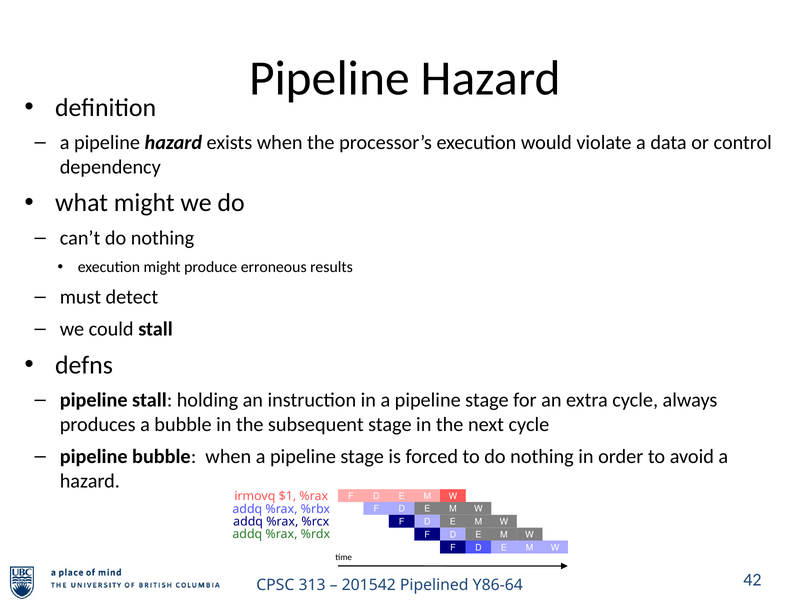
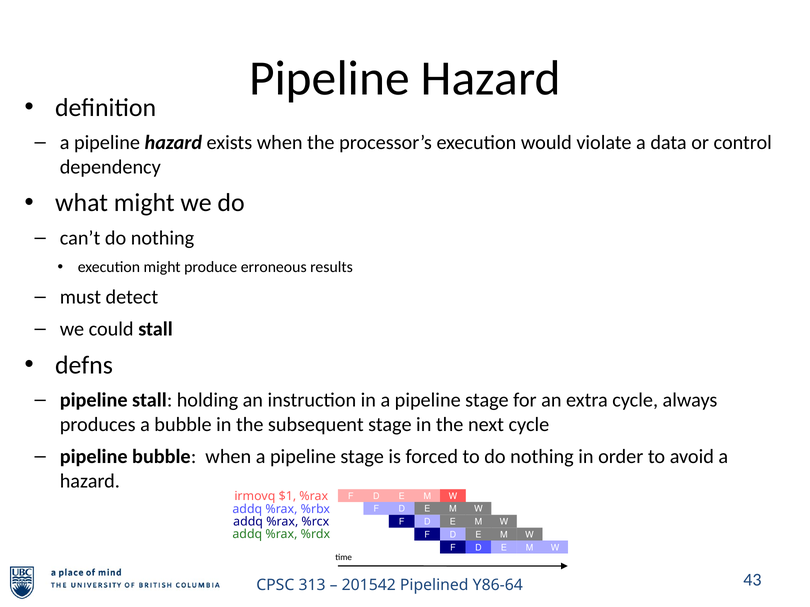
42: 42 -> 43
